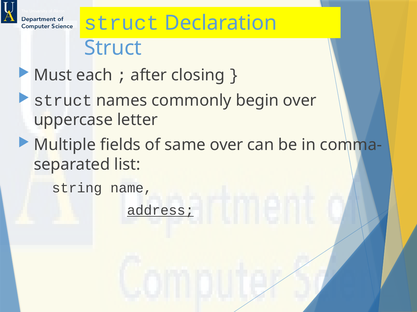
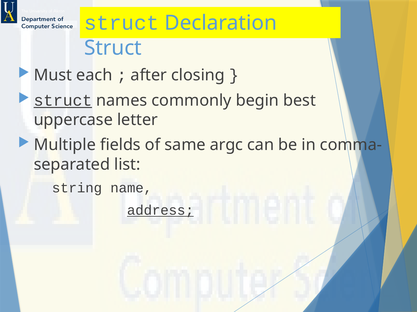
struct at (63, 101) underline: none -> present
begin over: over -> best
same over: over -> argc
